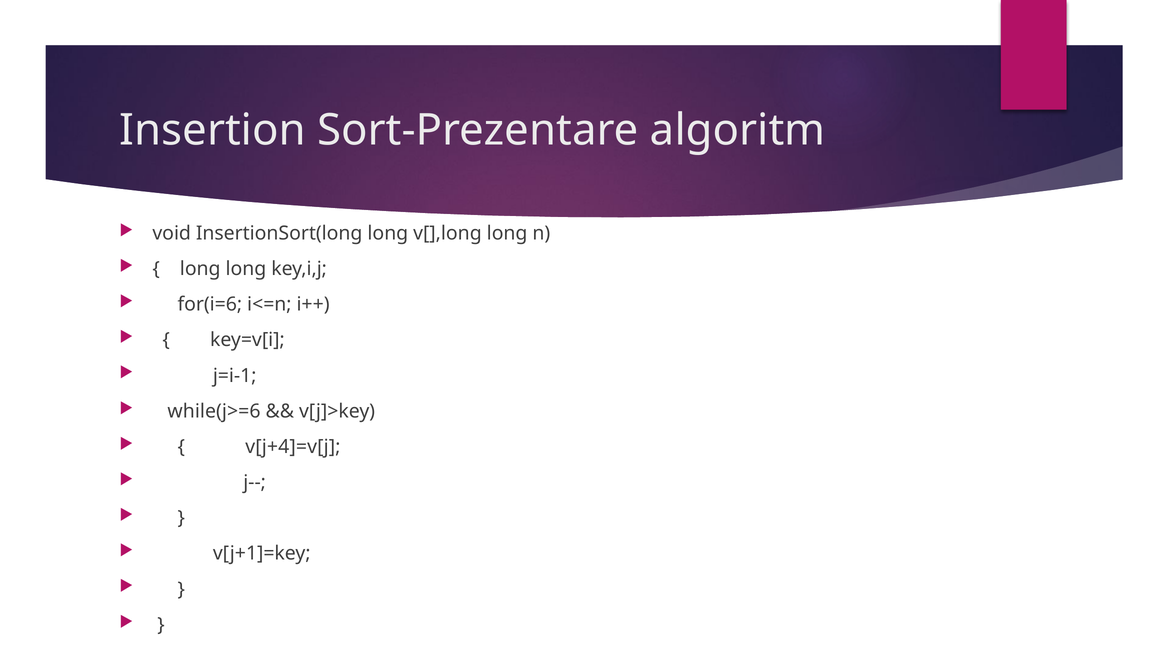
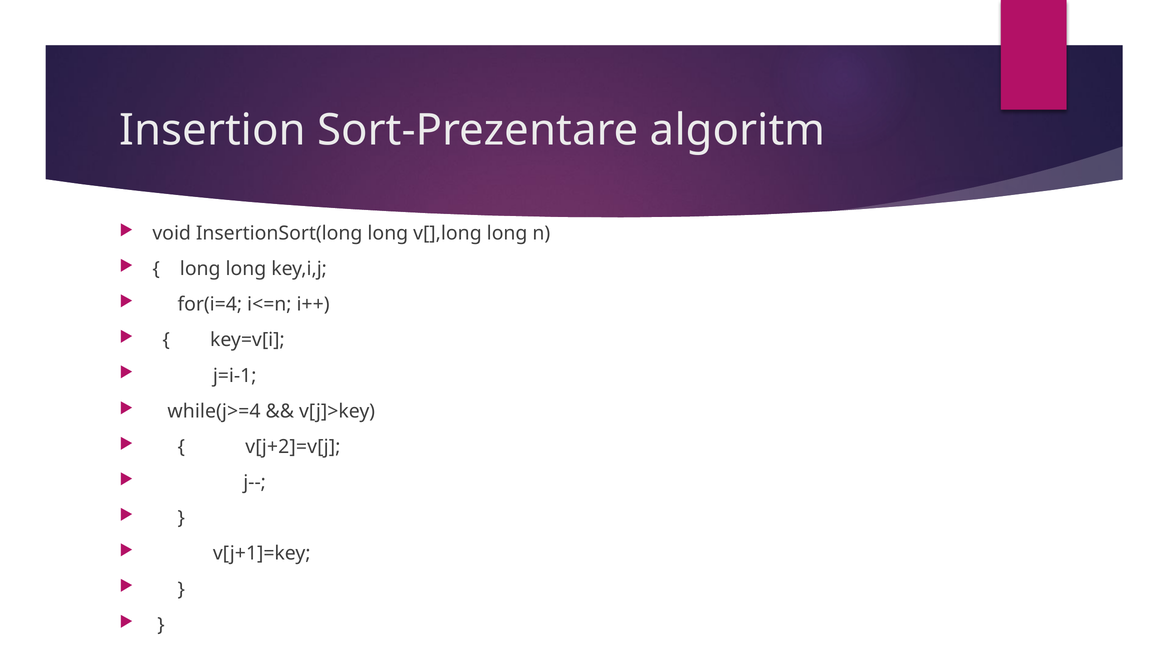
for(i=6: for(i=6 -> for(i=4
while(j>=6: while(j>=6 -> while(j>=4
v[j+4]=v[j: v[j+4]=v[j -> v[j+2]=v[j
